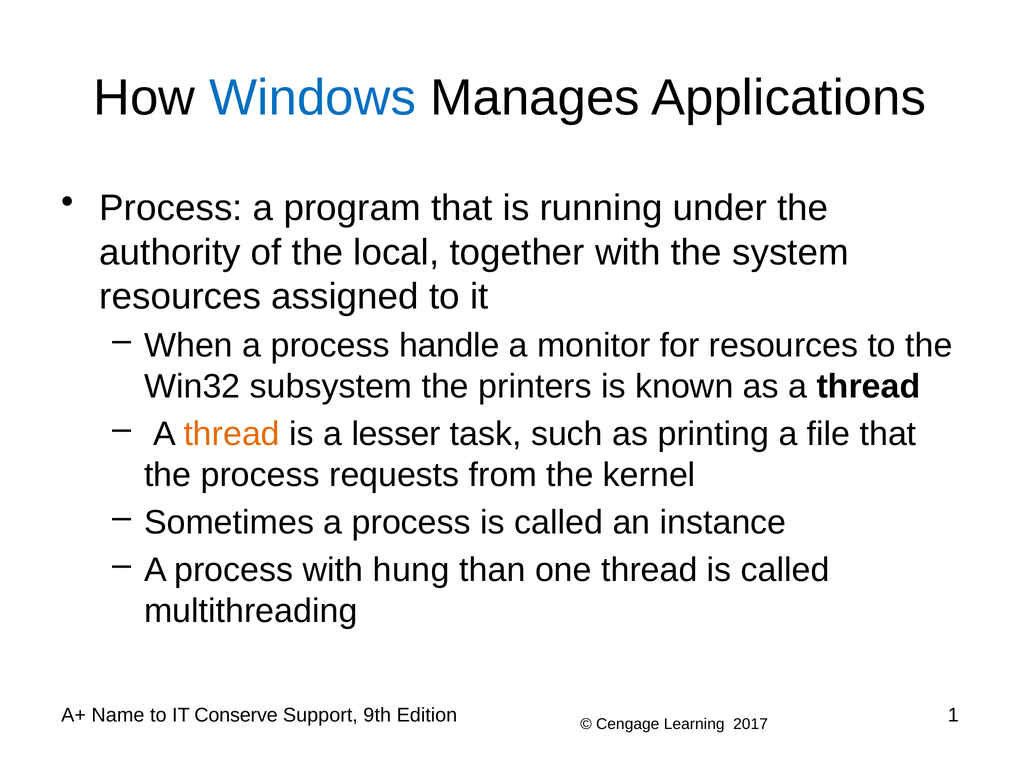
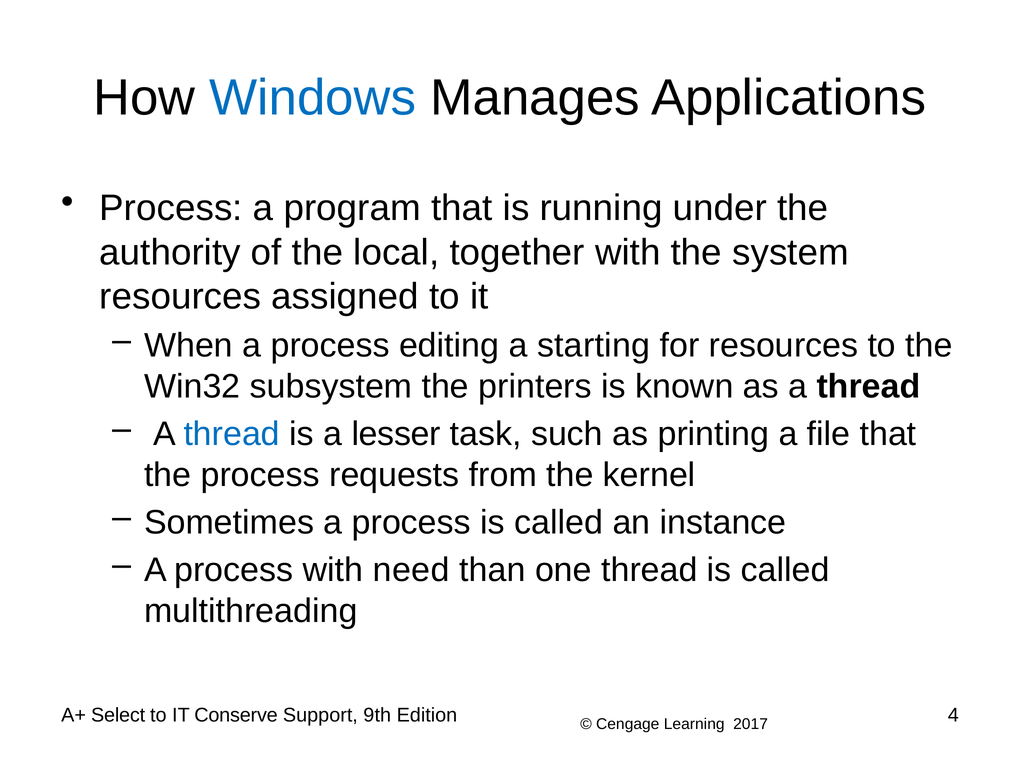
handle: handle -> editing
monitor: monitor -> starting
thread at (232, 434) colour: orange -> blue
hung: hung -> need
Name: Name -> Select
1: 1 -> 4
